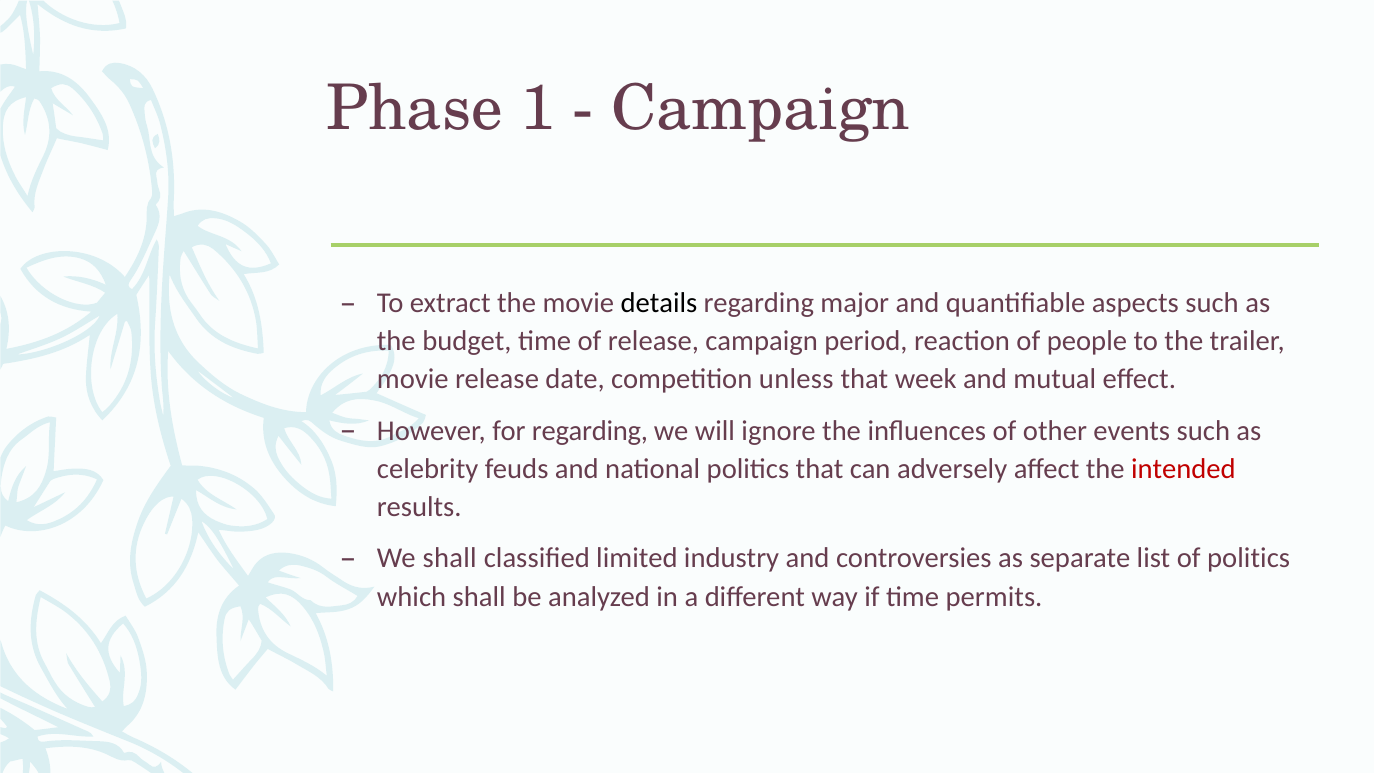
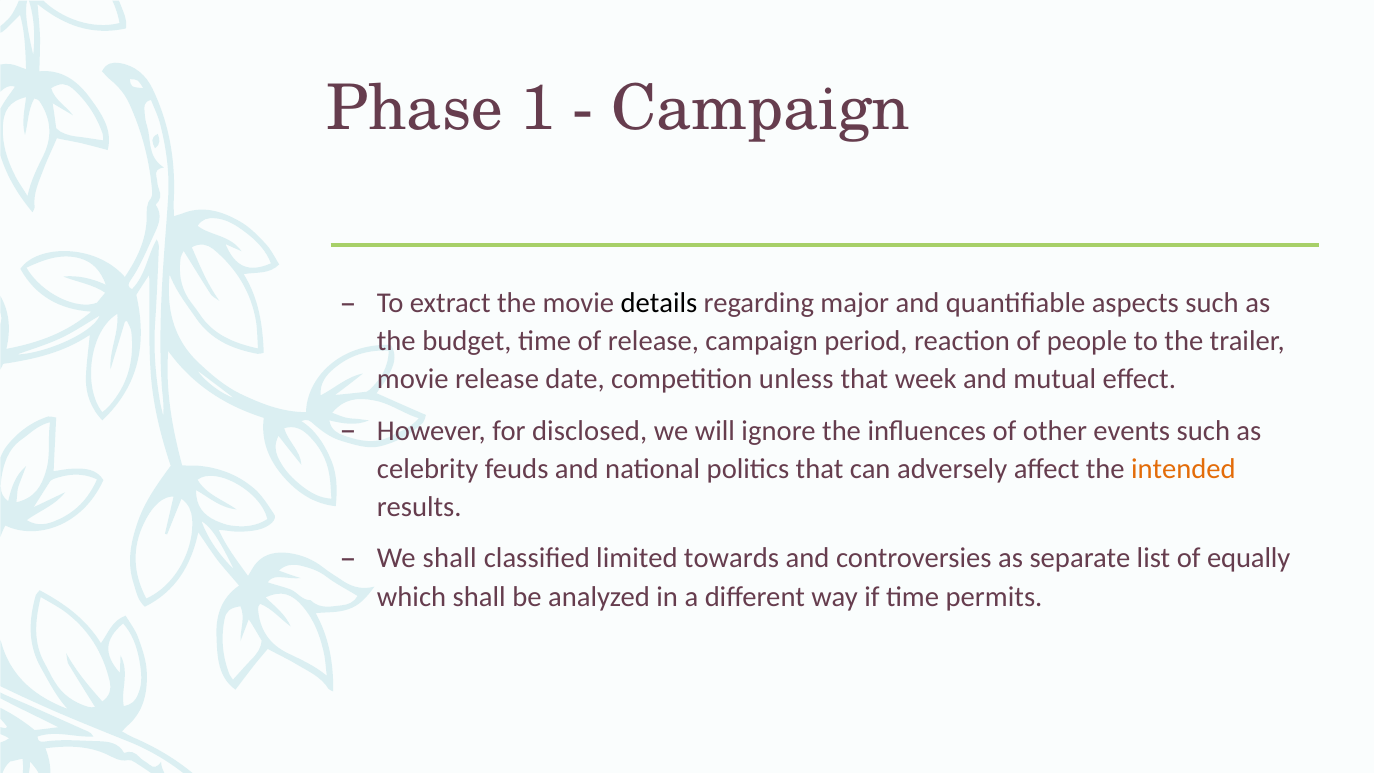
for regarding: regarding -> disclosed
intended colour: red -> orange
industry: industry -> towards
of politics: politics -> equally
